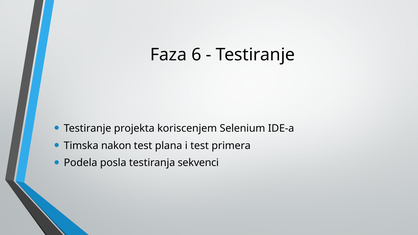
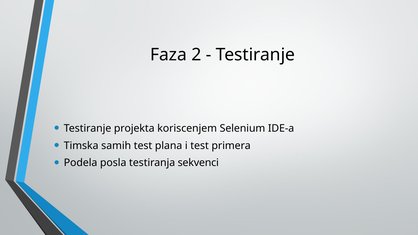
6: 6 -> 2
nakon: nakon -> samih
